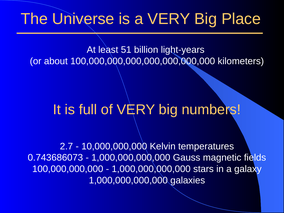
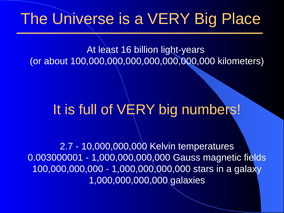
51: 51 -> 16
0.743686073: 0.743686073 -> 0.003000001
